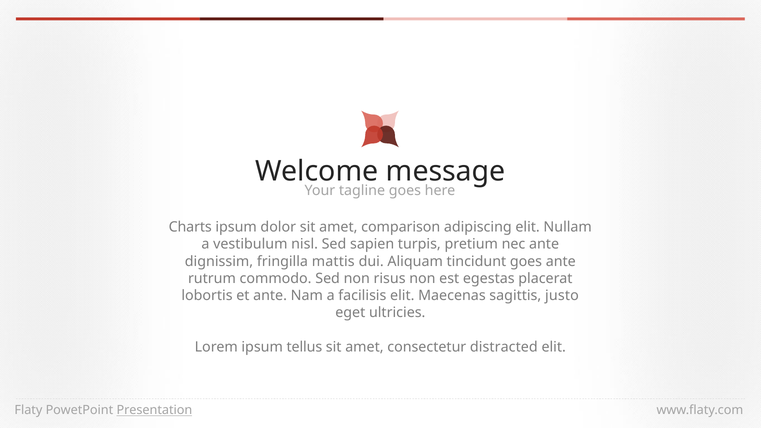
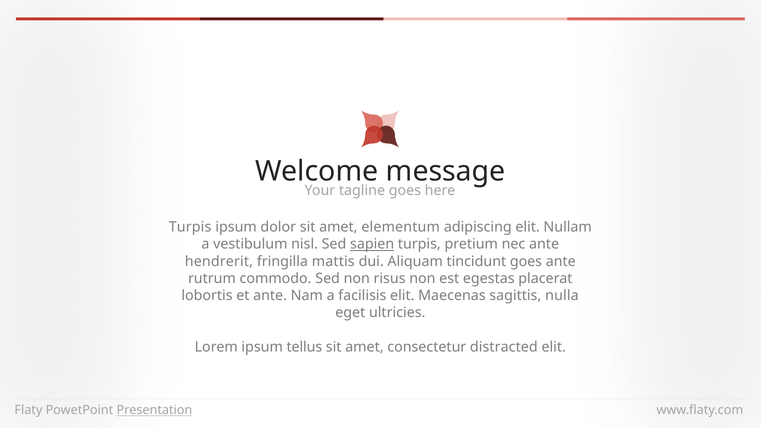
Charts at (190, 227): Charts -> Turpis
comparison: comparison -> elementum
sapien underline: none -> present
dignissim: dignissim -> hendrerit
justo: justo -> nulla
